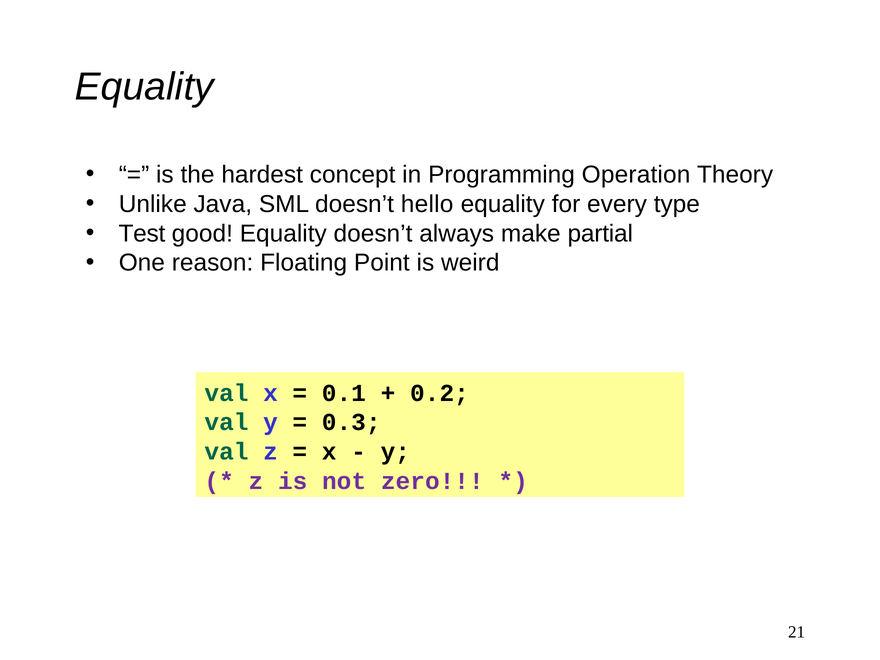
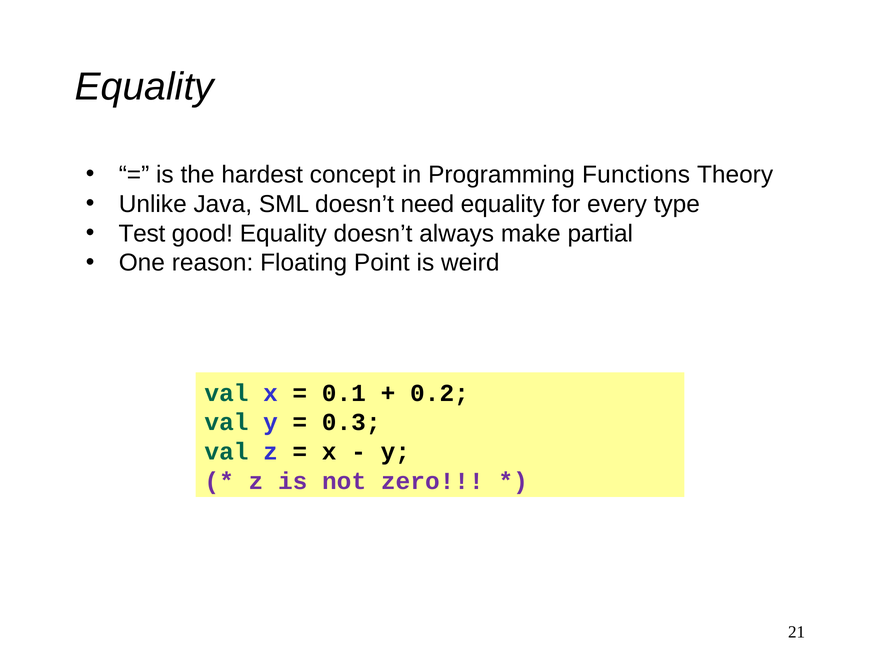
Operation: Operation -> Functions
hello: hello -> need
